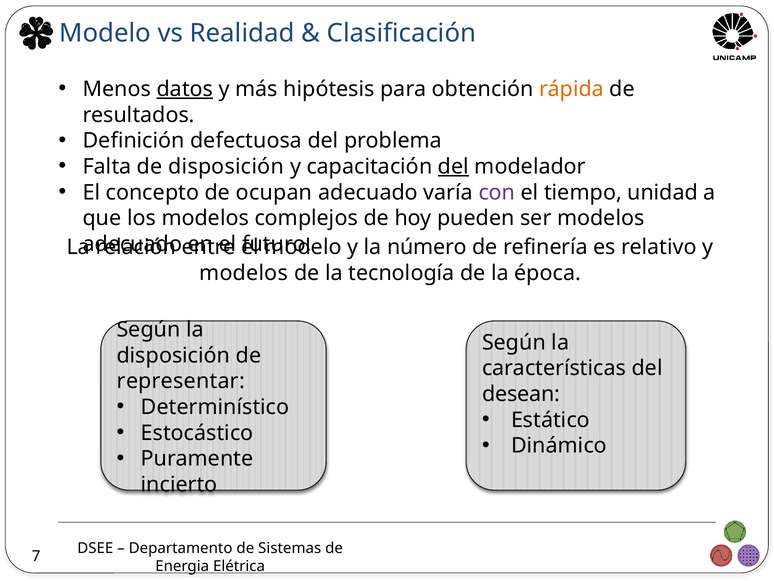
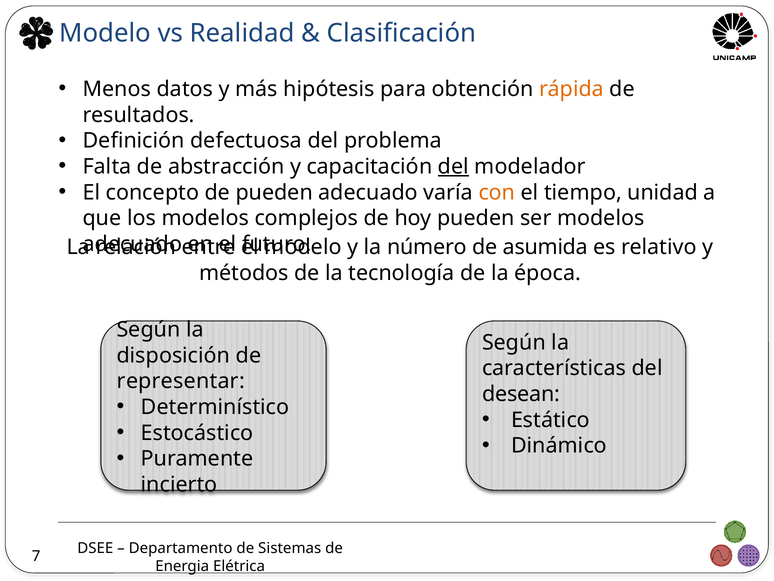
datos underline: present -> none
de disposición: disposición -> abstracción
de ocupan: ocupan -> pueden
con colour: purple -> orange
refinería: refinería -> asumida
modelos at (244, 273): modelos -> métodos
